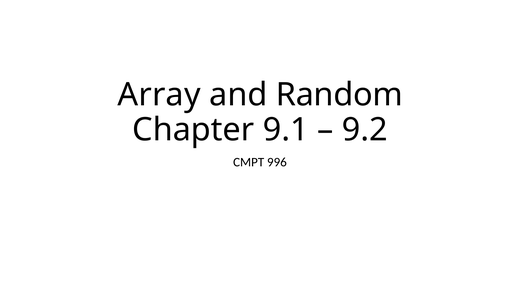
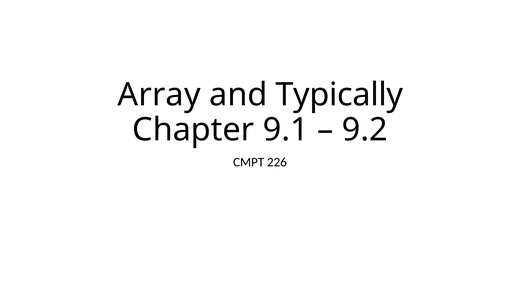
Random: Random -> Typically
996: 996 -> 226
